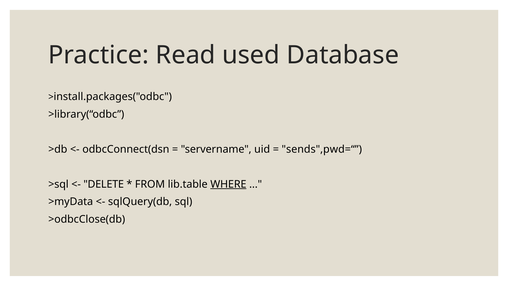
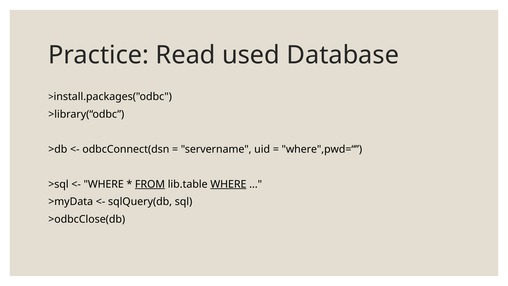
sends",pwd=“: sends",pwd=“ -> where",pwd=“
DELETE at (104, 184): DELETE -> WHERE
FROM underline: none -> present
